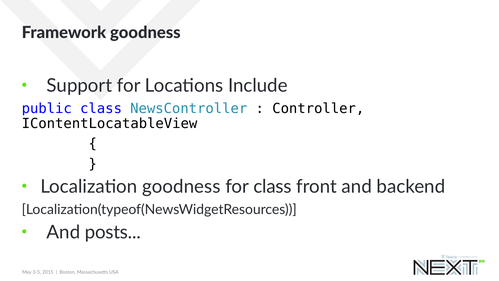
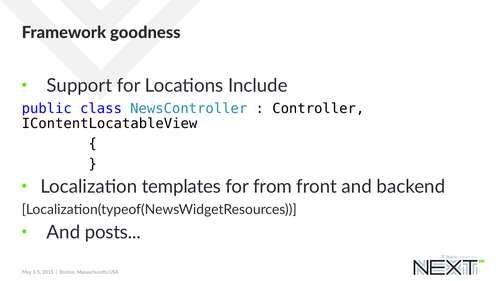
Localization goodness: goodness -> templates
for class: class -> from
